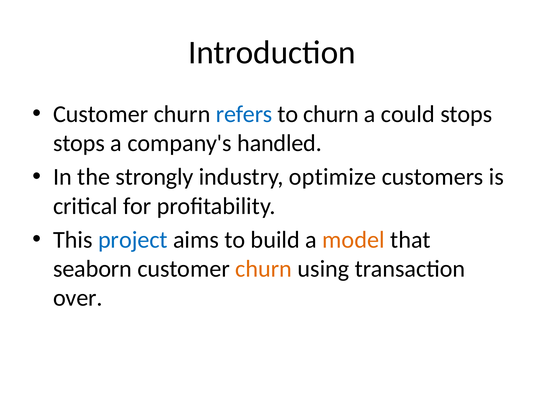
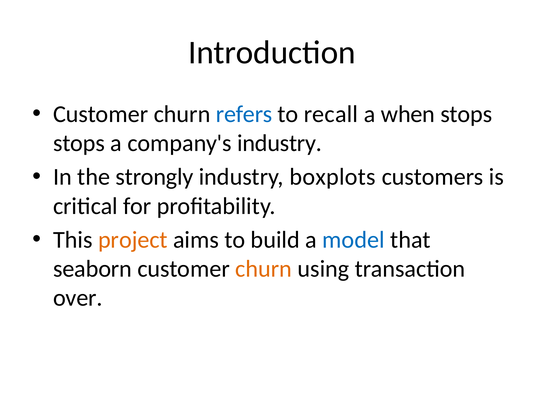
to churn: churn -> recall
could: could -> when
company's handled: handled -> industry
optimize: optimize -> boxplots
project colour: blue -> orange
model colour: orange -> blue
